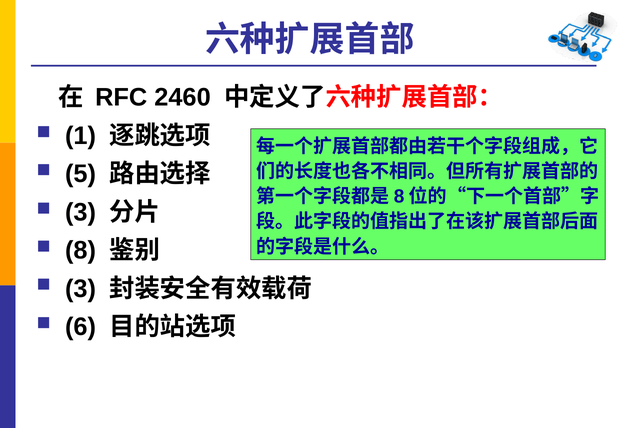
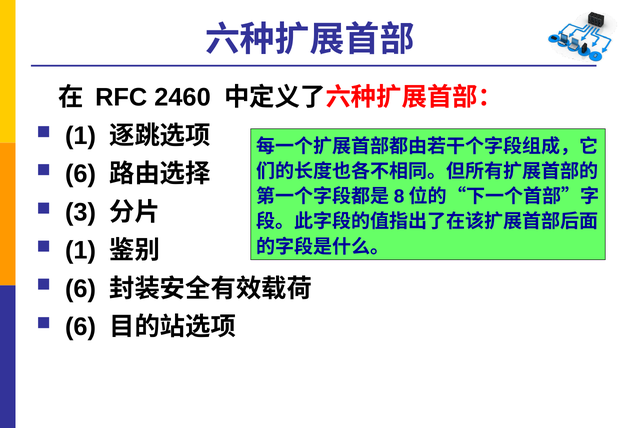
5 at (81, 174): 5 -> 6
8 at (81, 250): 8 -> 1
3 at (81, 289): 3 -> 6
